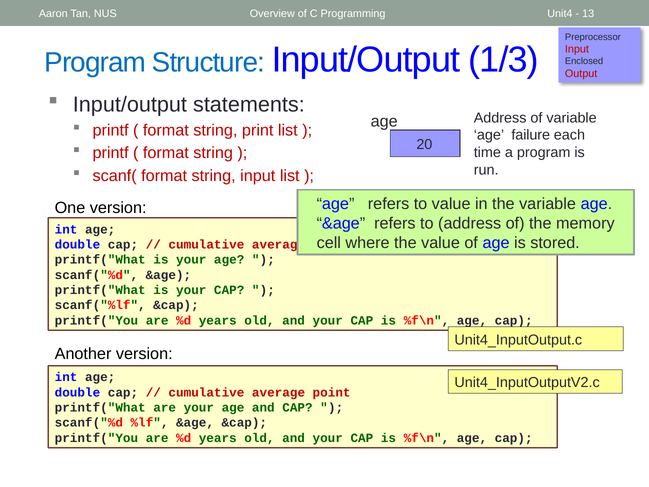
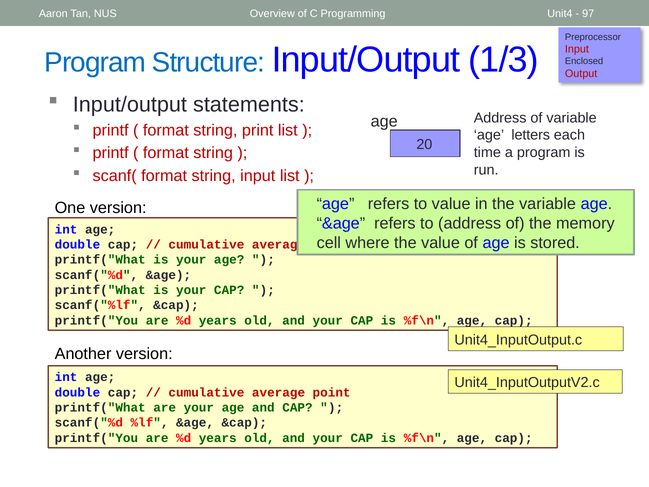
13: 13 -> 97
failure: failure -> letters
